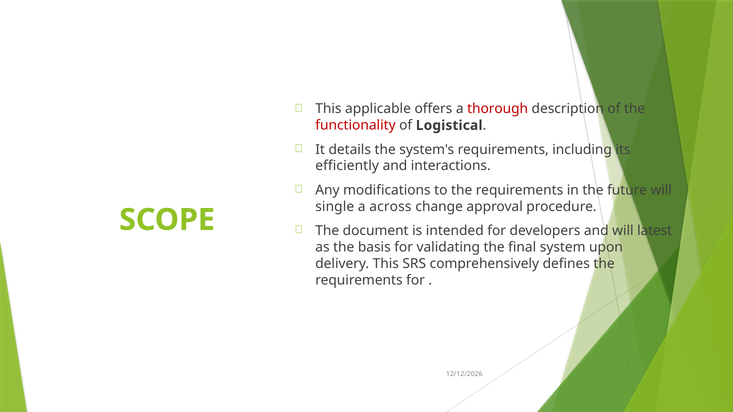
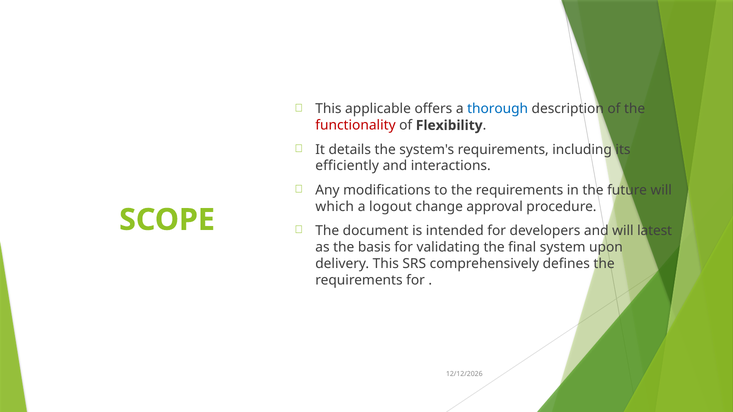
thorough colour: red -> blue
Logistical: Logistical -> Flexibility
single: single -> which
across: across -> logout
